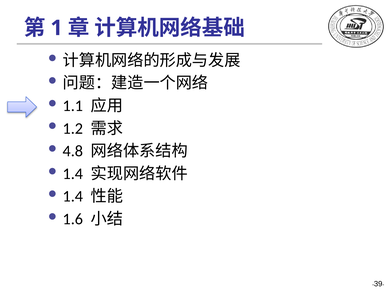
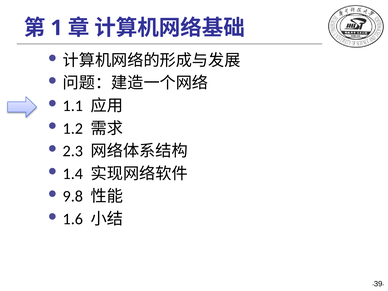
4.8: 4.8 -> 2.3
1.4 at (73, 196): 1.4 -> 9.8
